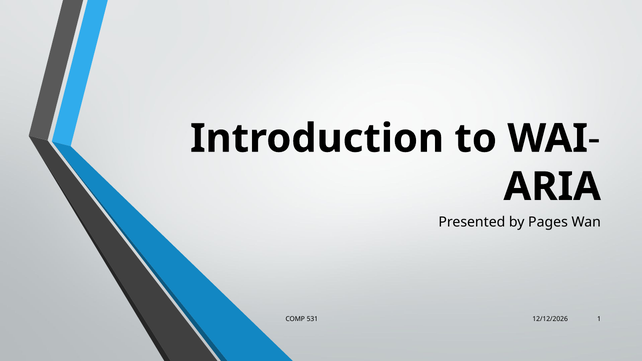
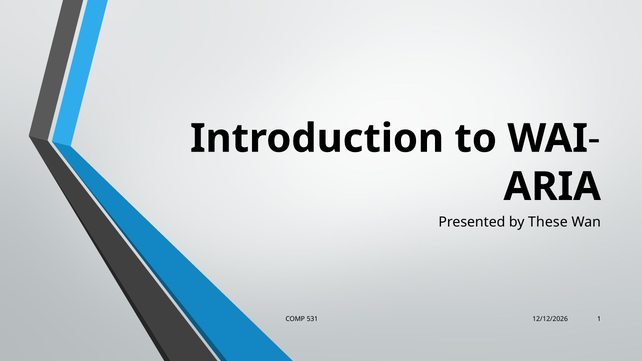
Pages: Pages -> These
